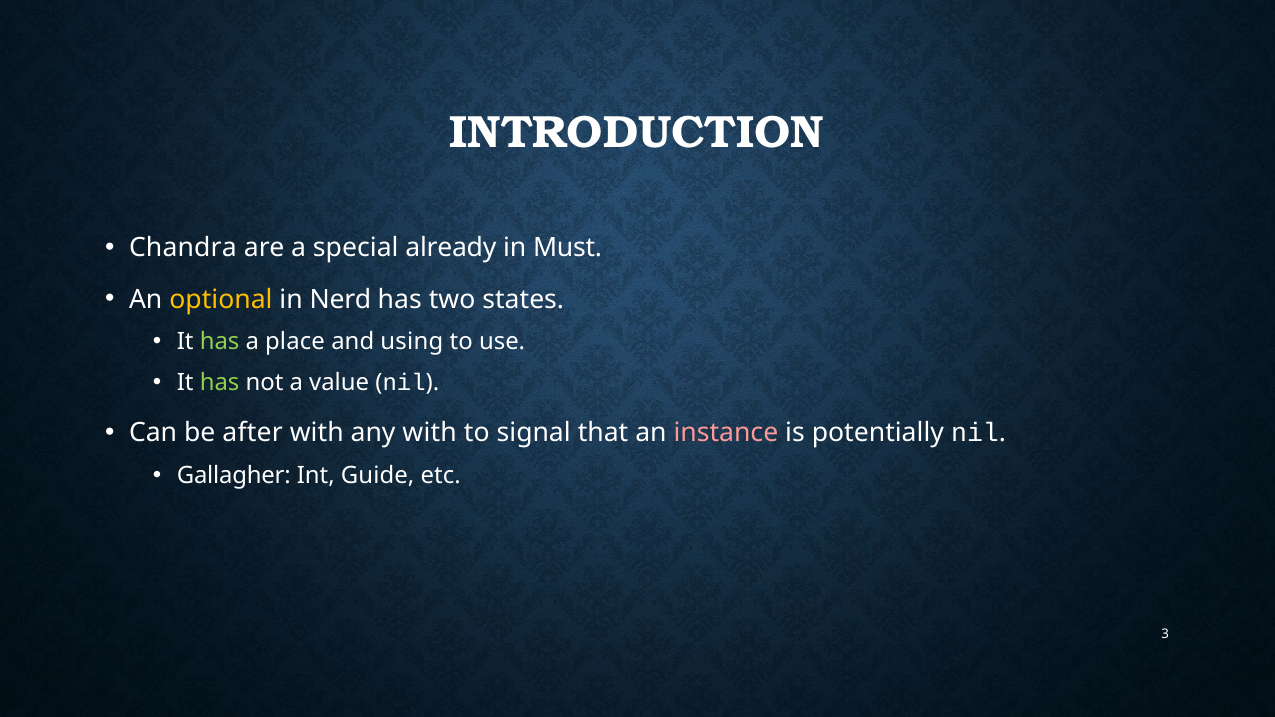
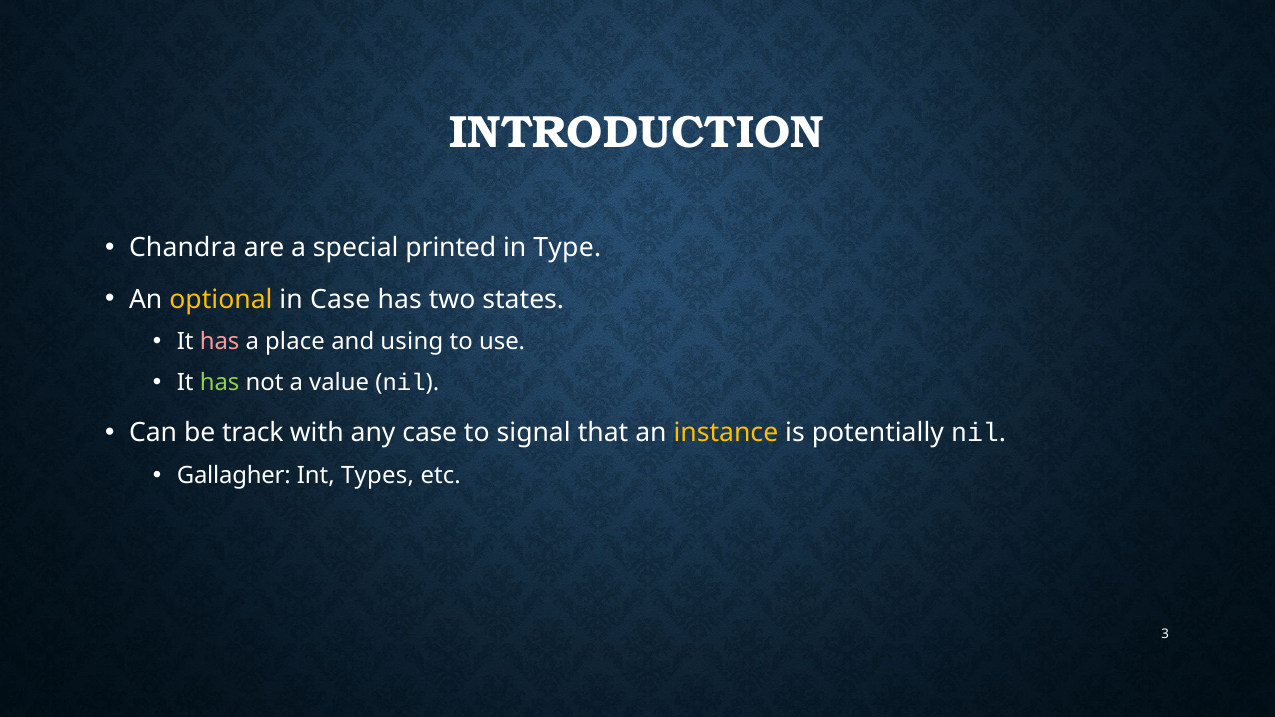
already: already -> printed
Must: Must -> Type
in Nerd: Nerd -> Case
has at (220, 342) colour: light green -> pink
after: after -> track
any with: with -> case
instance colour: pink -> yellow
Guide: Guide -> Types
